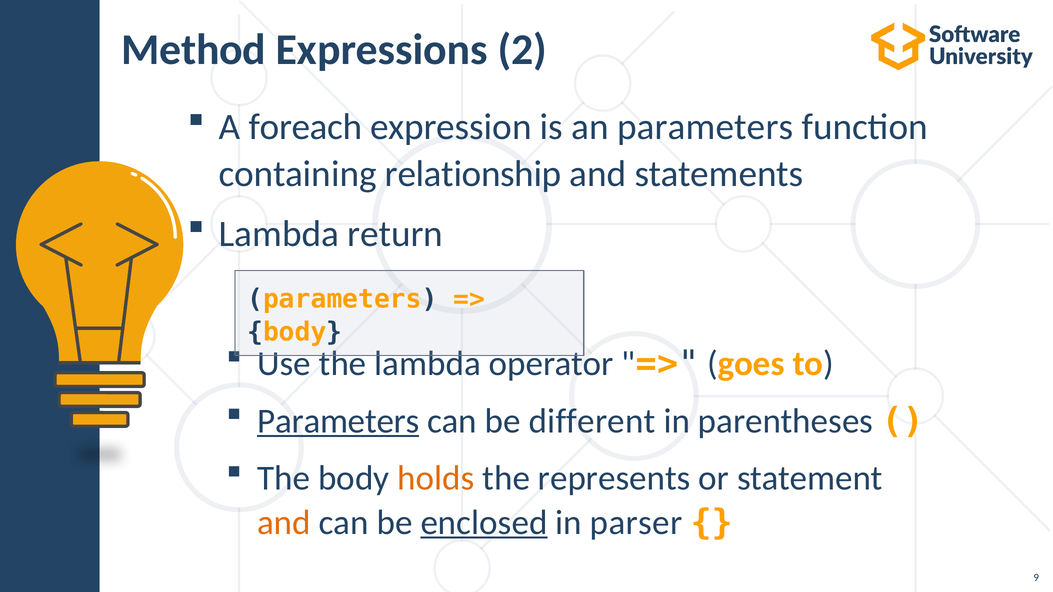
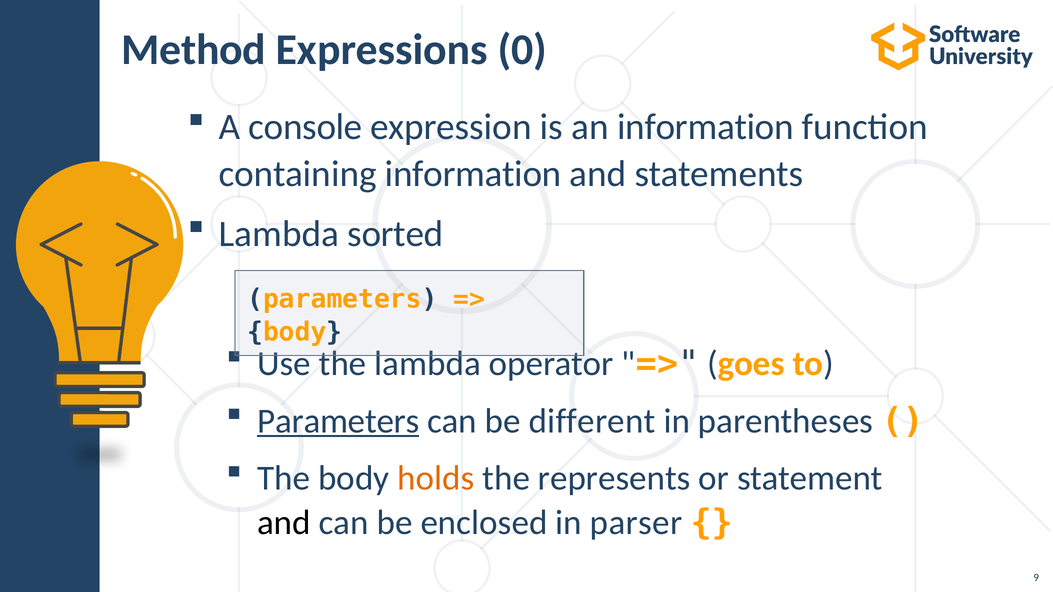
2: 2 -> 0
foreach: foreach -> console
an parameters: parameters -> information
containing relationship: relationship -> information
return: return -> sorted
and at (284, 523) colour: orange -> black
enclosed underline: present -> none
